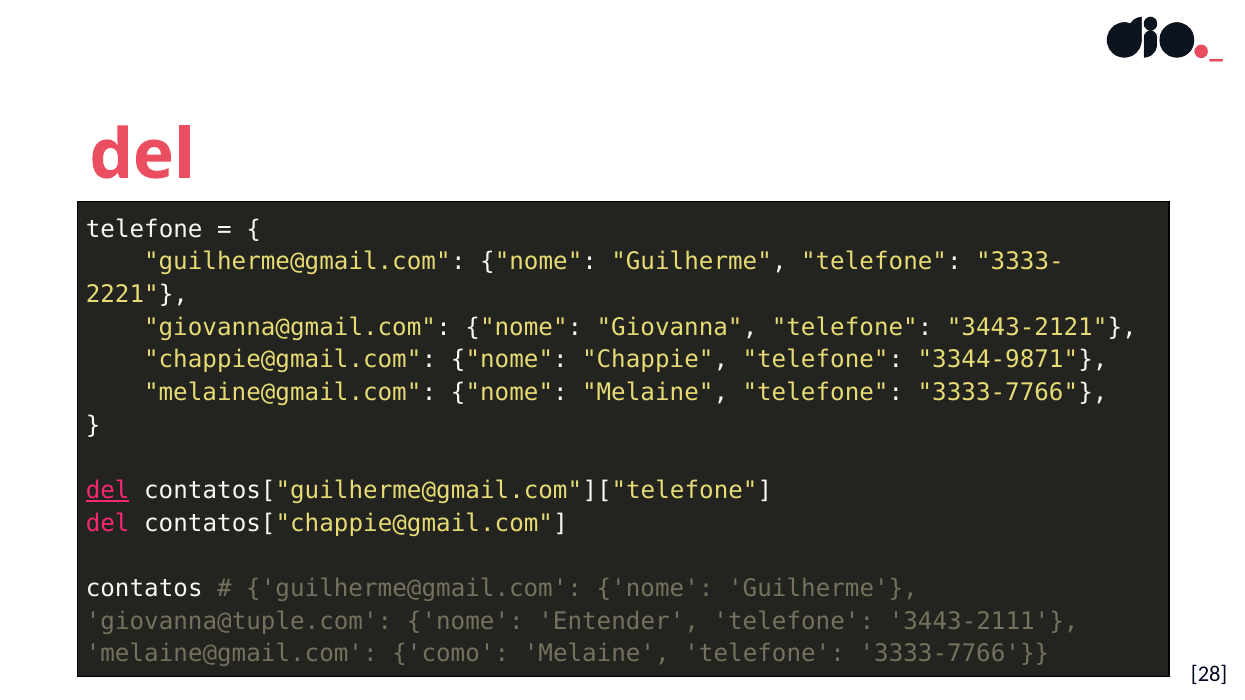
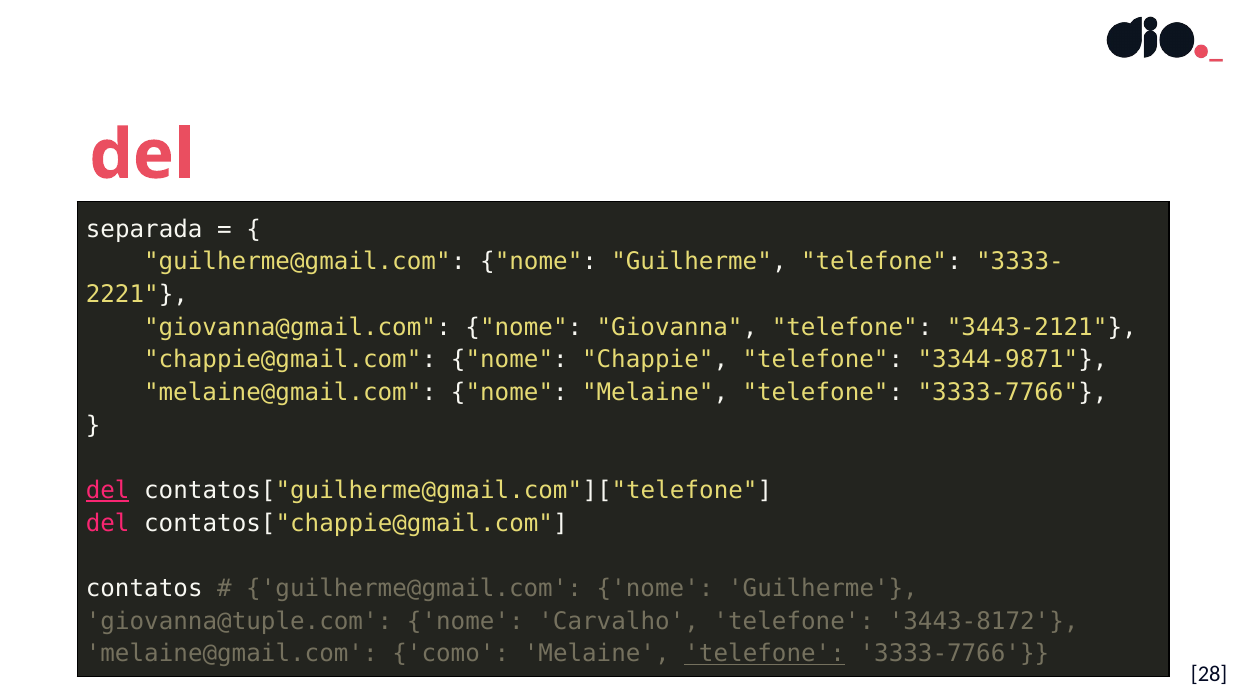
telefone at (144, 229): telefone -> separada
Entender: Entender -> Carvalho
3443-2111: 3443-2111 -> 3443-8172
telefone at (765, 654) underline: none -> present
